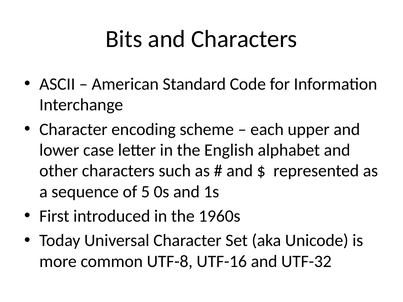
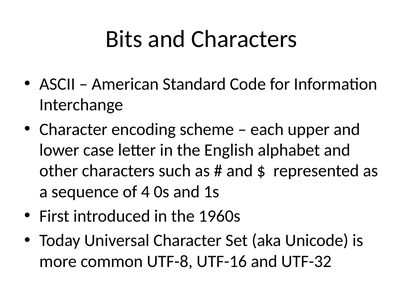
5: 5 -> 4
